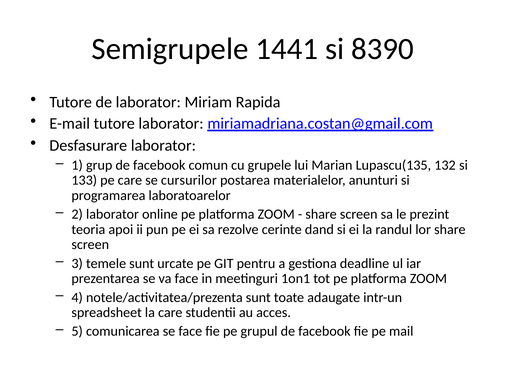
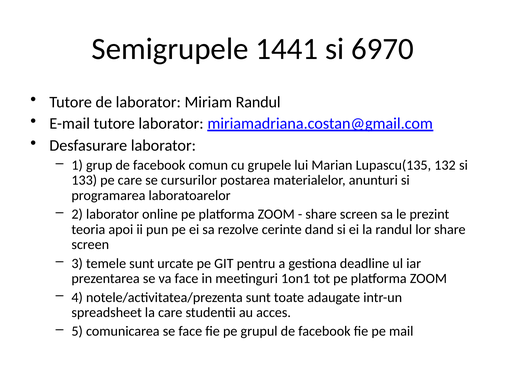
8390: 8390 -> 6970
Miriam Rapida: Rapida -> Randul
